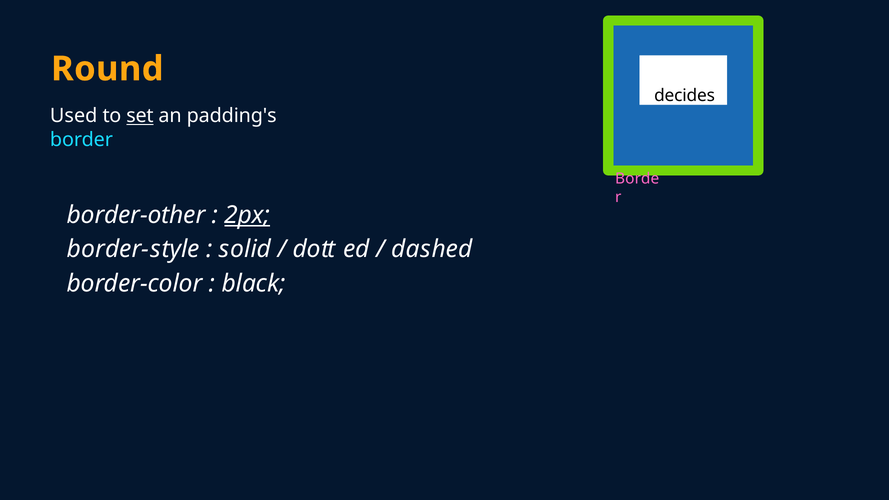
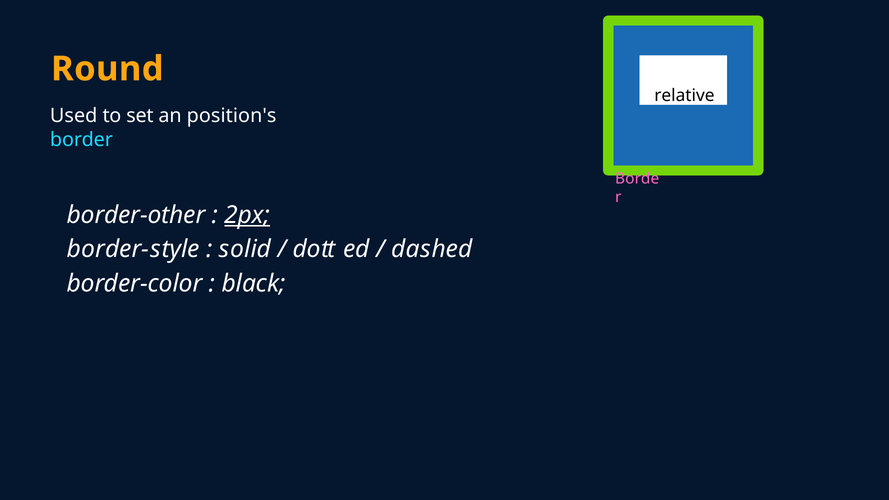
decides: decides -> relative
set underline: present -> none
padding's: padding's -> position's
